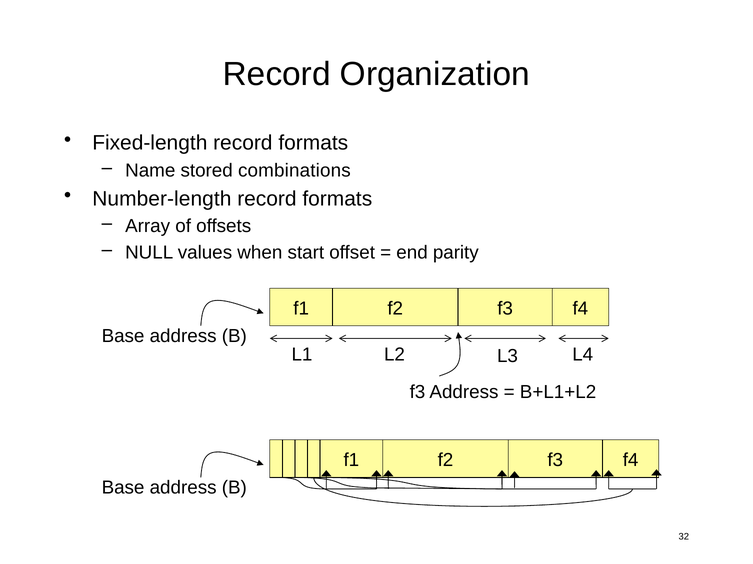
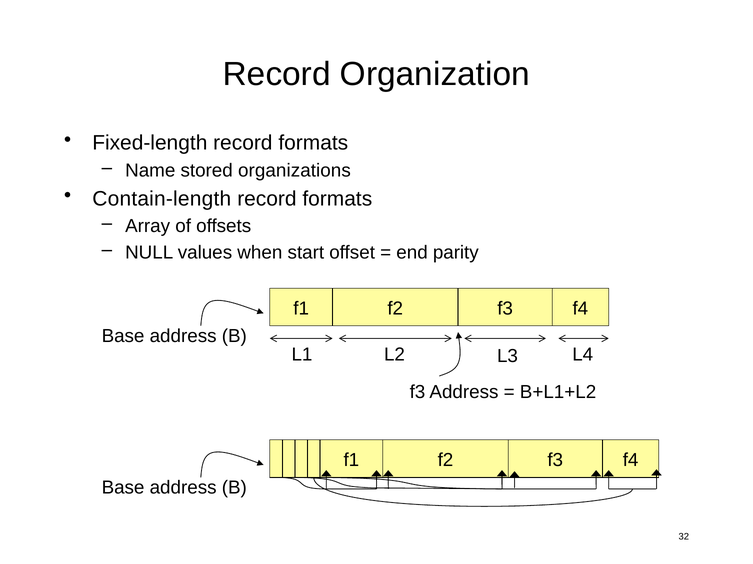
combinations: combinations -> organizations
Number-length: Number-length -> Contain-length
